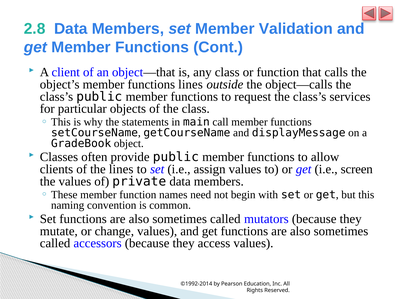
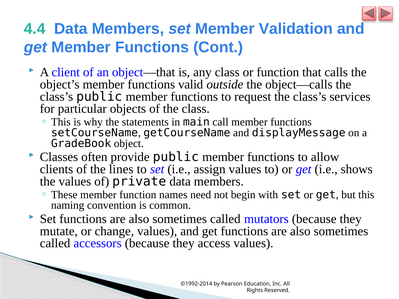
2.8: 2.8 -> 4.4
functions lines: lines -> valid
screen: screen -> shows
